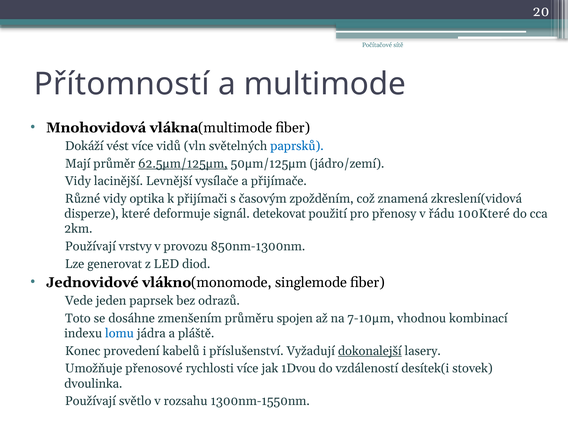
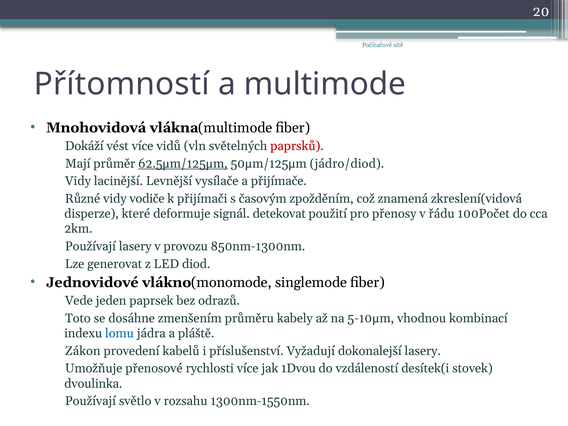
paprsků colour: blue -> red
jádro/zemí: jádro/zemí -> jádro/diod
optika: optika -> vodiče
100Které: 100Které -> 100Počet
Používají vrstvy: vrstvy -> lasery
spojen: spojen -> kabely
7-10μm: 7-10μm -> 5-10μm
Konec: Konec -> Zákon
dokonalejší underline: present -> none
